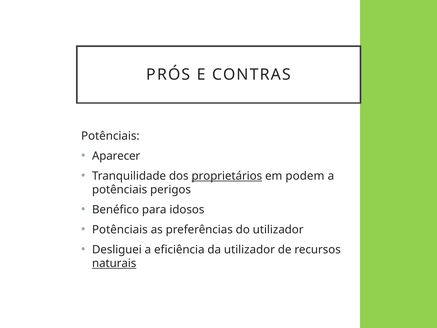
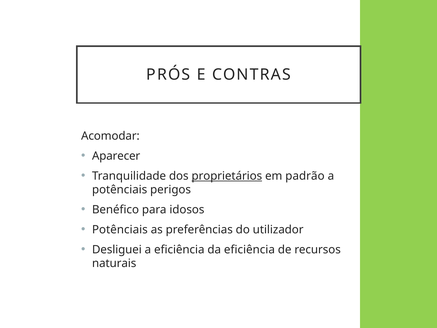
Potênciais at (110, 136): Potênciais -> Acomodar
podem: podem -> padrão
da utilizador: utilizador -> eficiência
naturais underline: present -> none
